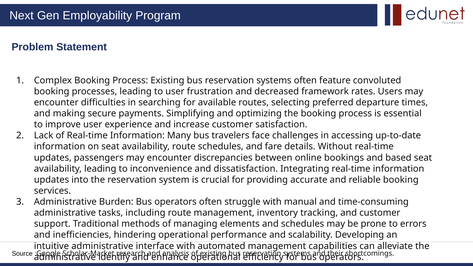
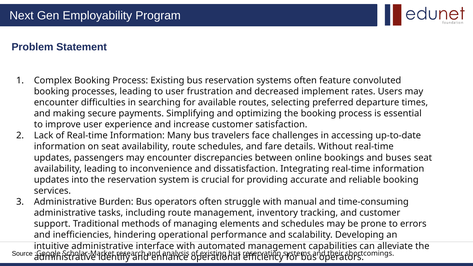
framework: framework -> implement
based: based -> buses
